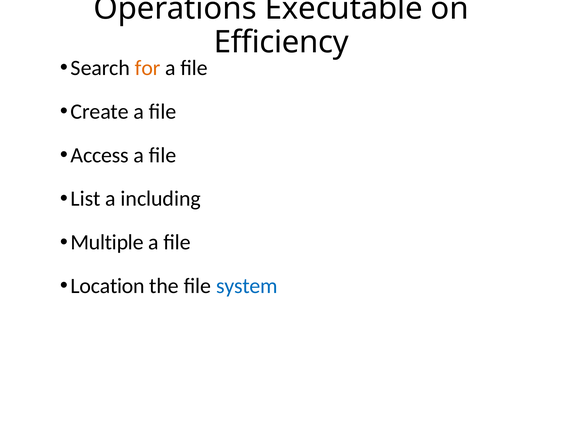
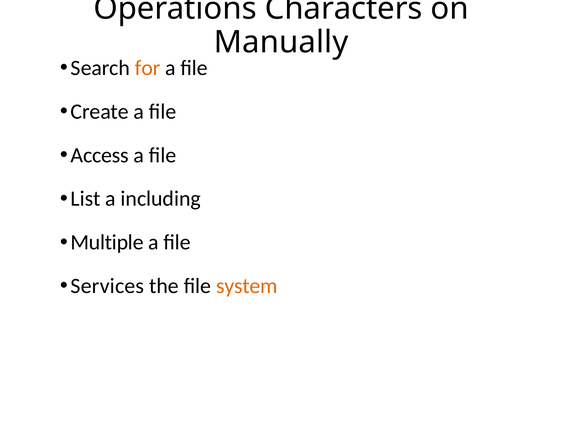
Executable: Executable -> Characters
Efficiency: Efficiency -> Manually
Location: Location -> Services
system colour: blue -> orange
